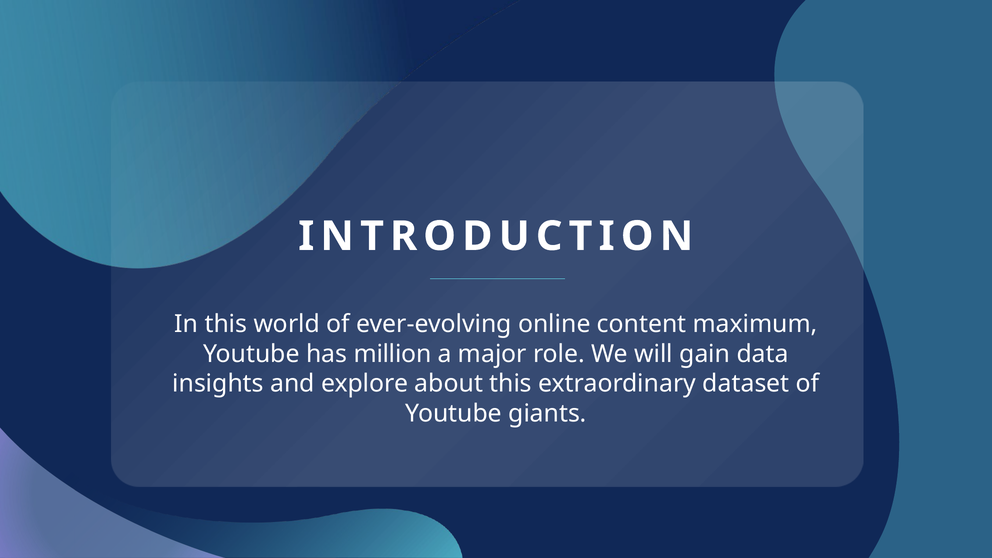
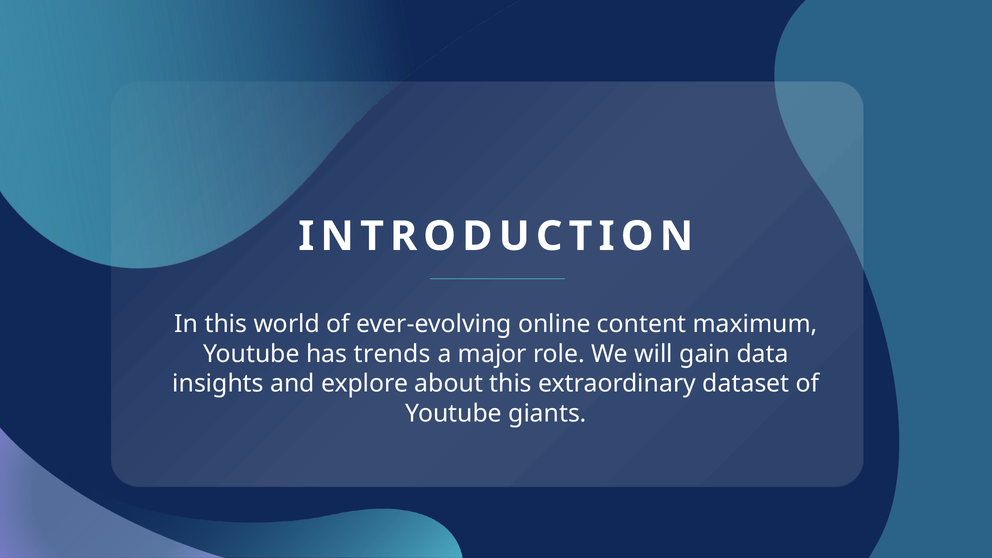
million: million -> trends
